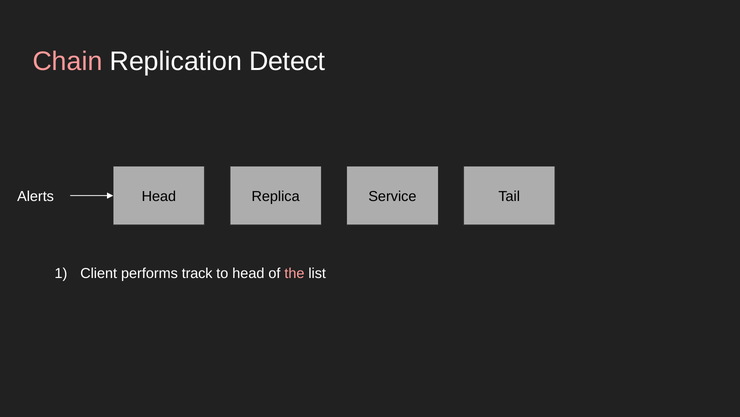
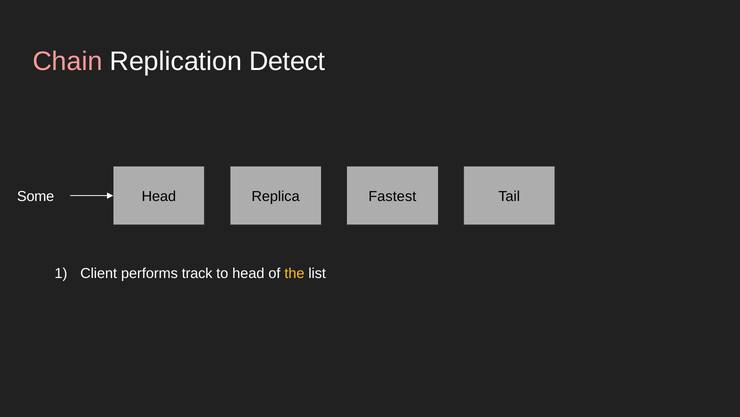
Alerts: Alerts -> Some
Service: Service -> Fastest
the colour: pink -> yellow
